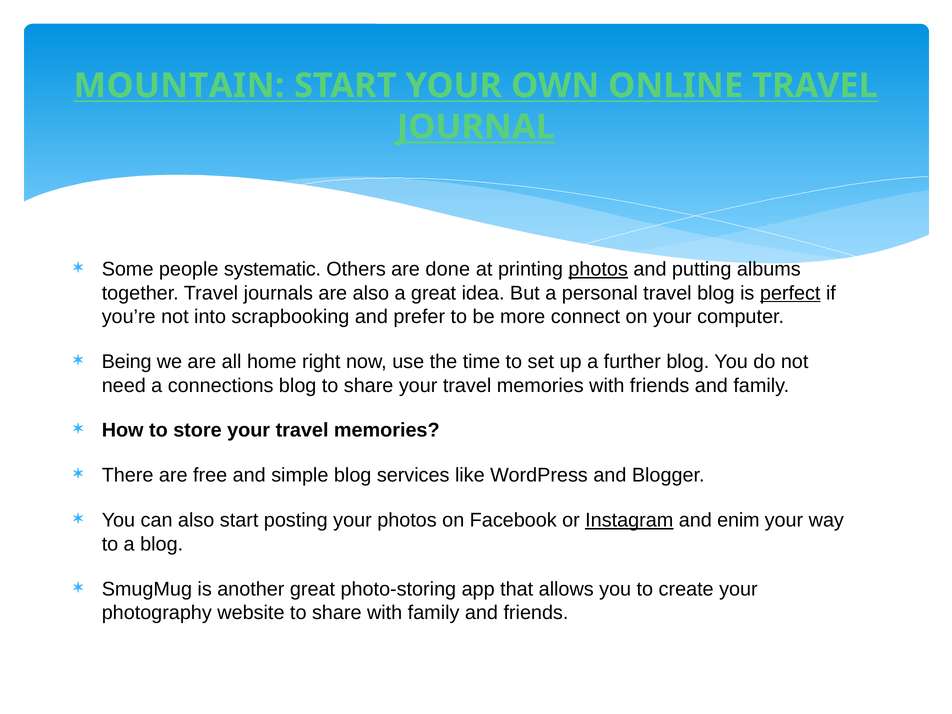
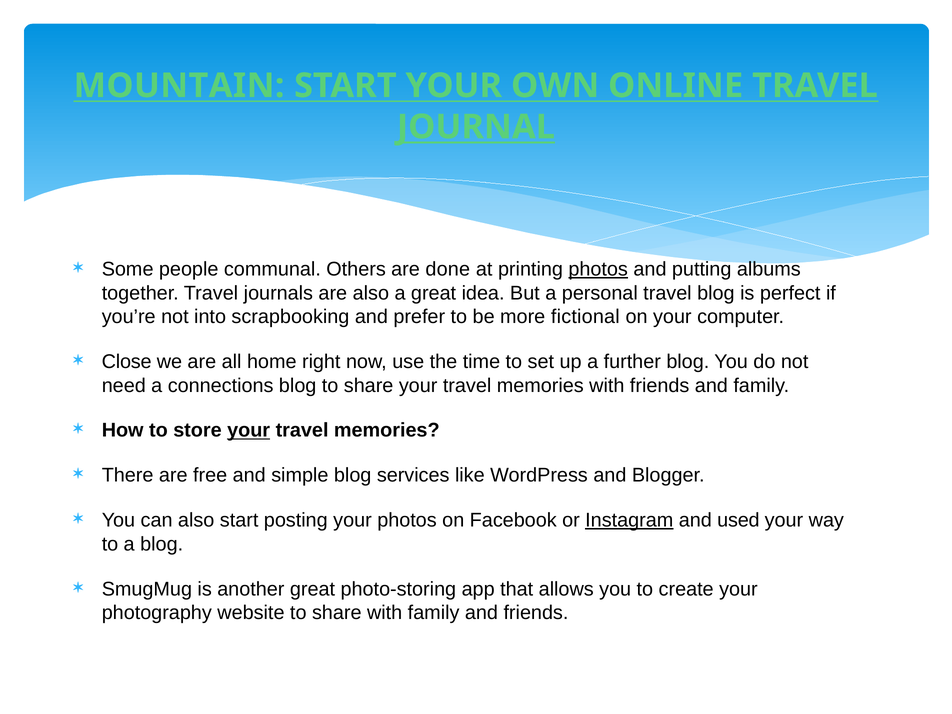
systematic: systematic -> communal
perfect underline: present -> none
connect: connect -> fictional
Being: Being -> Close
your at (249, 430) underline: none -> present
enim: enim -> used
